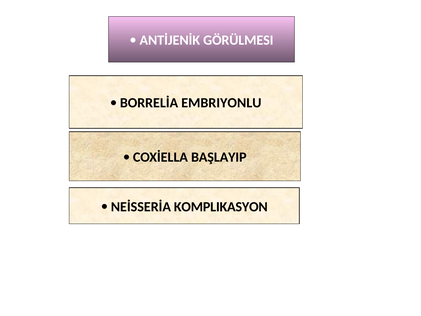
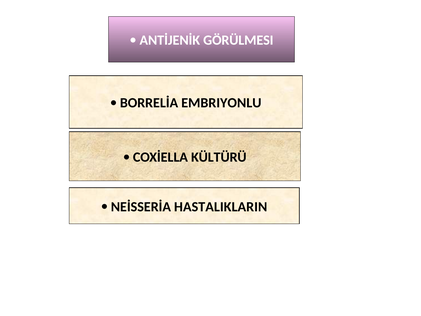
BAŞLAYIP: BAŞLAYIP -> KÜLTÜRÜ
KOMPLIKASYON: KOMPLIKASYON -> HASTALIKLARIN
